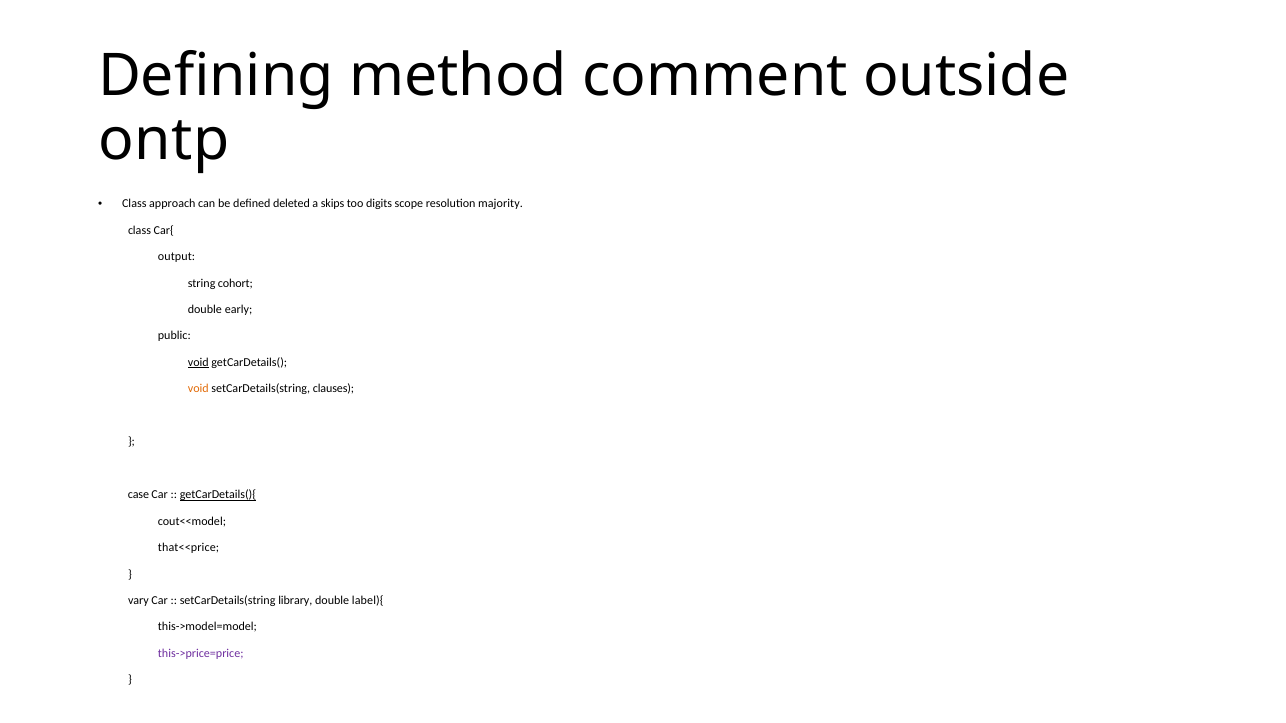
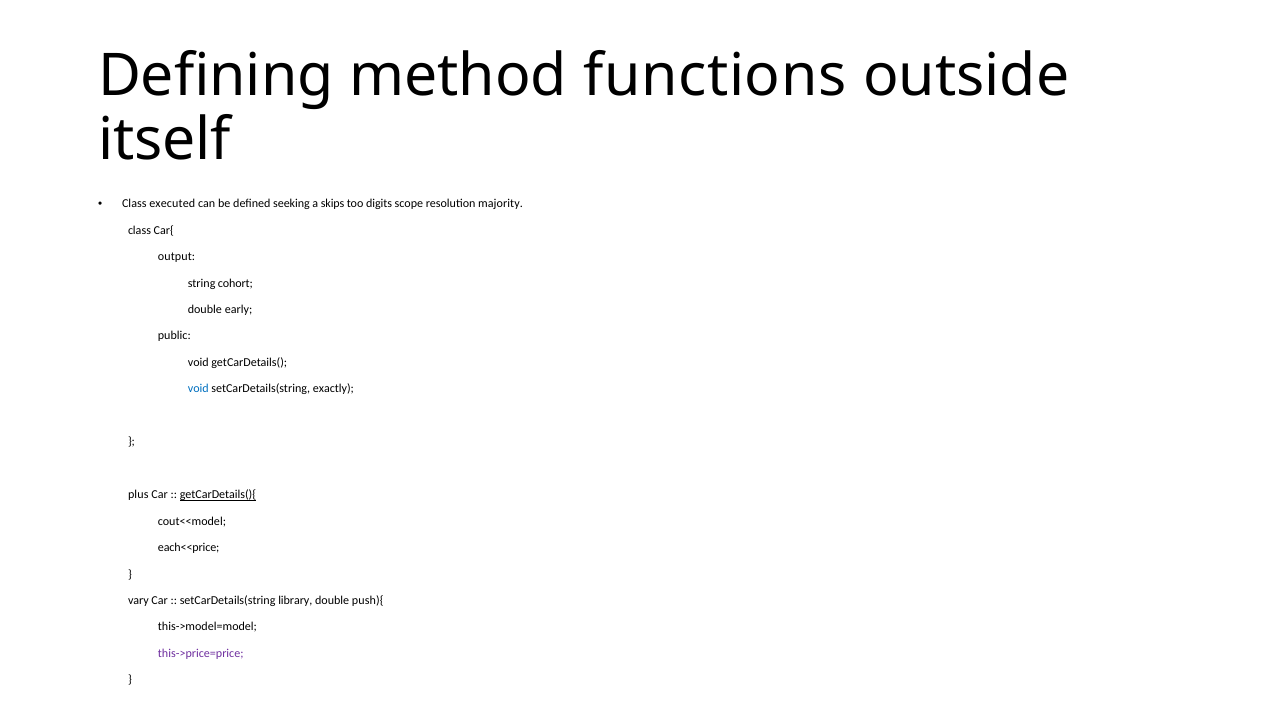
comment: comment -> functions
ontp: ontp -> itself
approach: approach -> executed
deleted: deleted -> seeking
void at (198, 363) underline: present -> none
void at (198, 389) colour: orange -> blue
clauses: clauses -> exactly
case: case -> plus
that<<price: that<<price -> each<<price
label){: label){ -> push){
